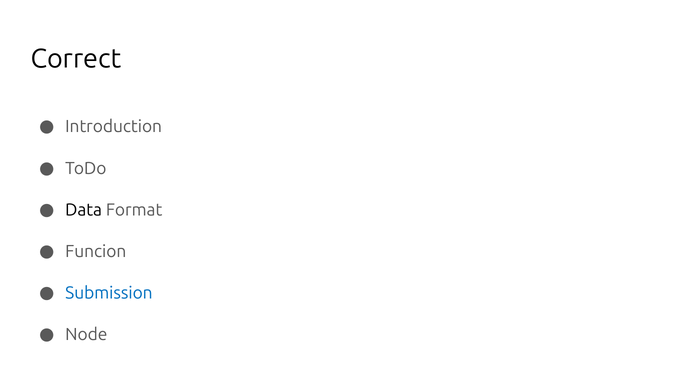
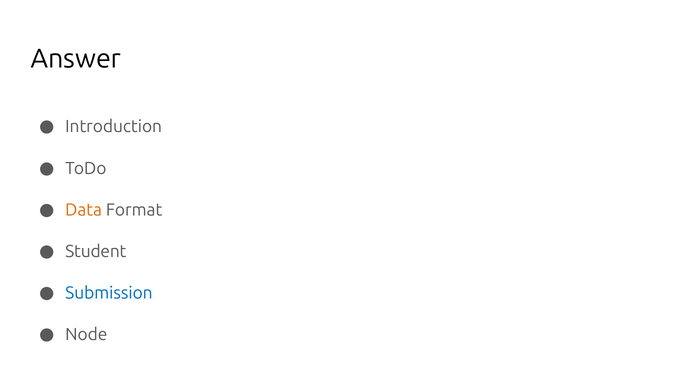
Correct: Correct -> Answer
Data colour: black -> orange
Funcion: Funcion -> Student
